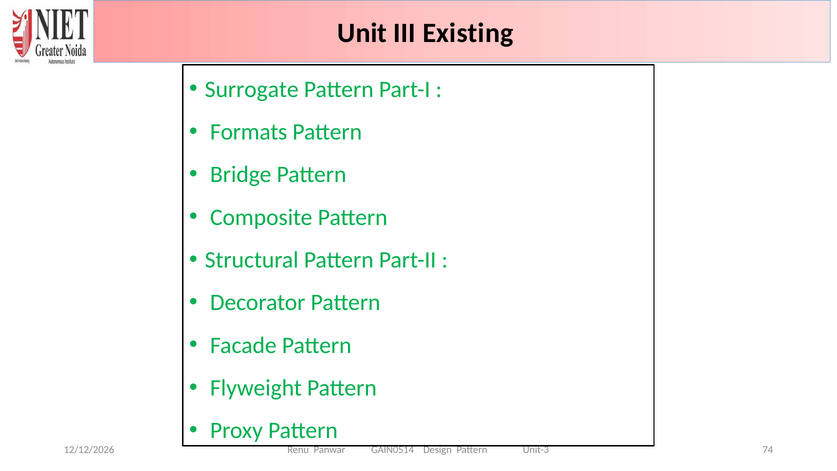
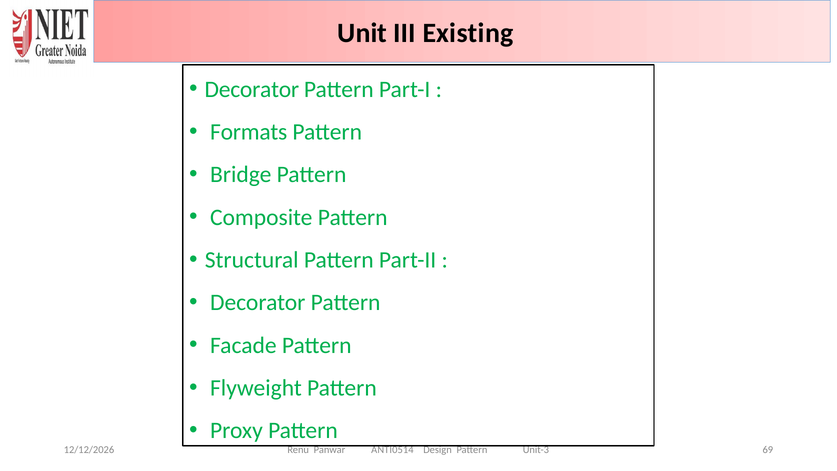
Surrogate at (252, 89): Surrogate -> Decorator
GAIN0514: GAIN0514 -> ANTI0514
74: 74 -> 69
